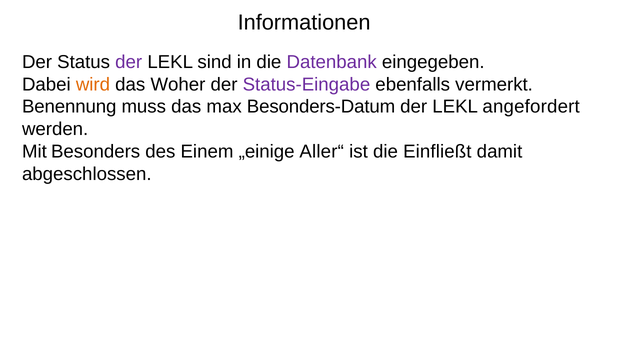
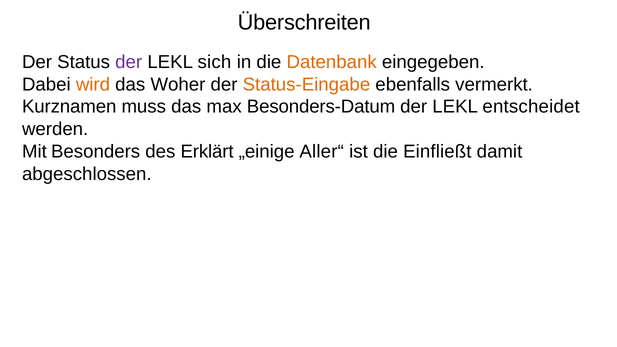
Informationen: Informationen -> Überschreiten
sind: sind -> sich
Datenbank colour: purple -> orange
Status-Eingabe colour: purple -> orange
Benennung: Benennung -> Kurznamen
angefordert: angefordert -> entscheidet
Einem: Einem -> Erklärt
